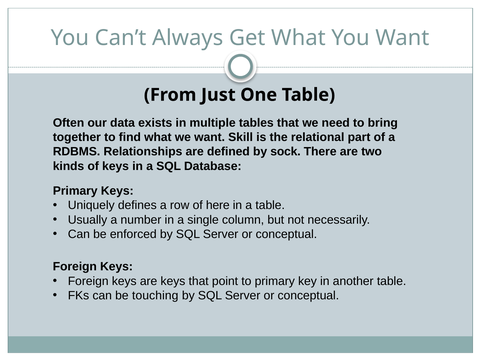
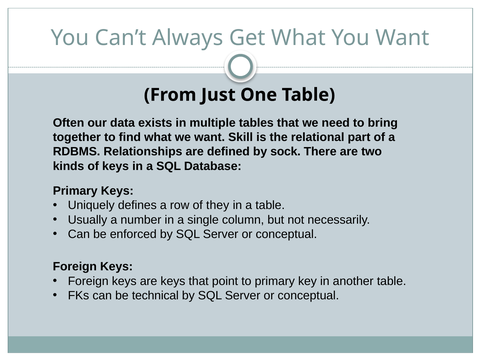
here: here -> they
touching: touching -> technical
